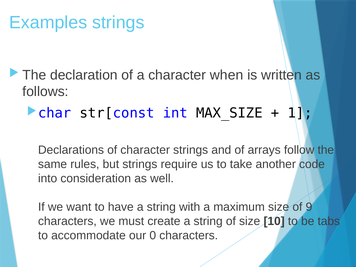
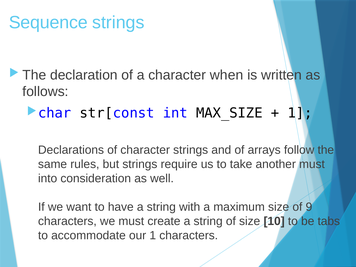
Examples: Examples -> Sequence
another code: code -> must
our 0: 0 -> 1
